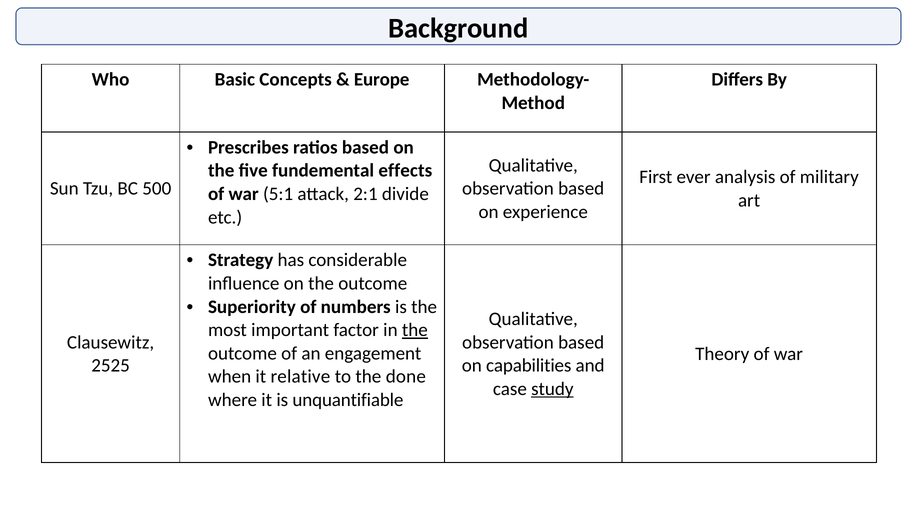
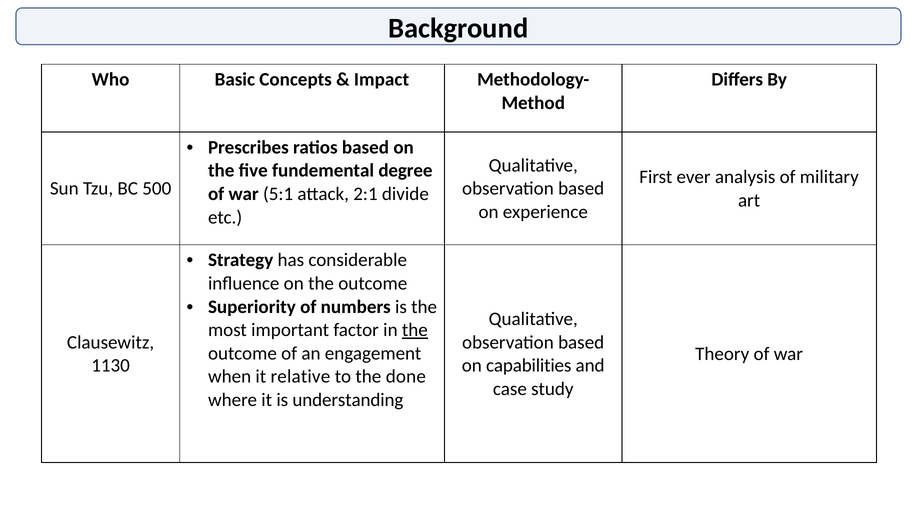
Europe: Europe -> Impact
effects: effects -> degree
2525: 2525 -> 1130
study underline: present -> none
unquantifiable: unquantifiable -> understanding
